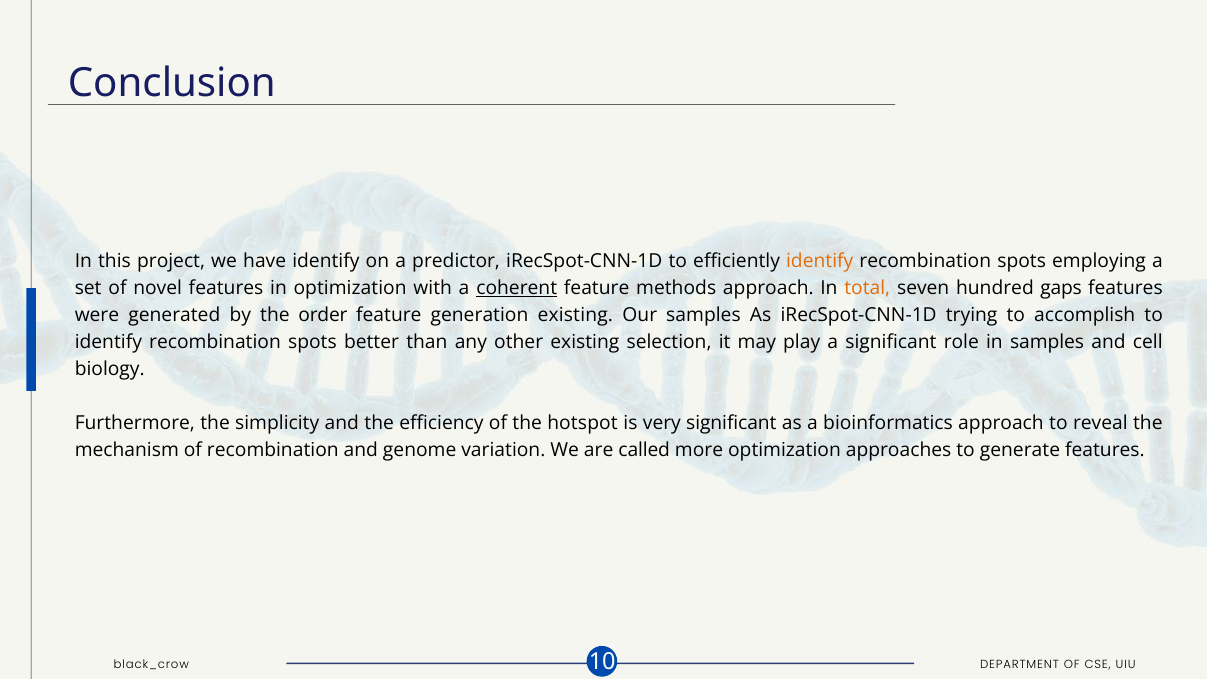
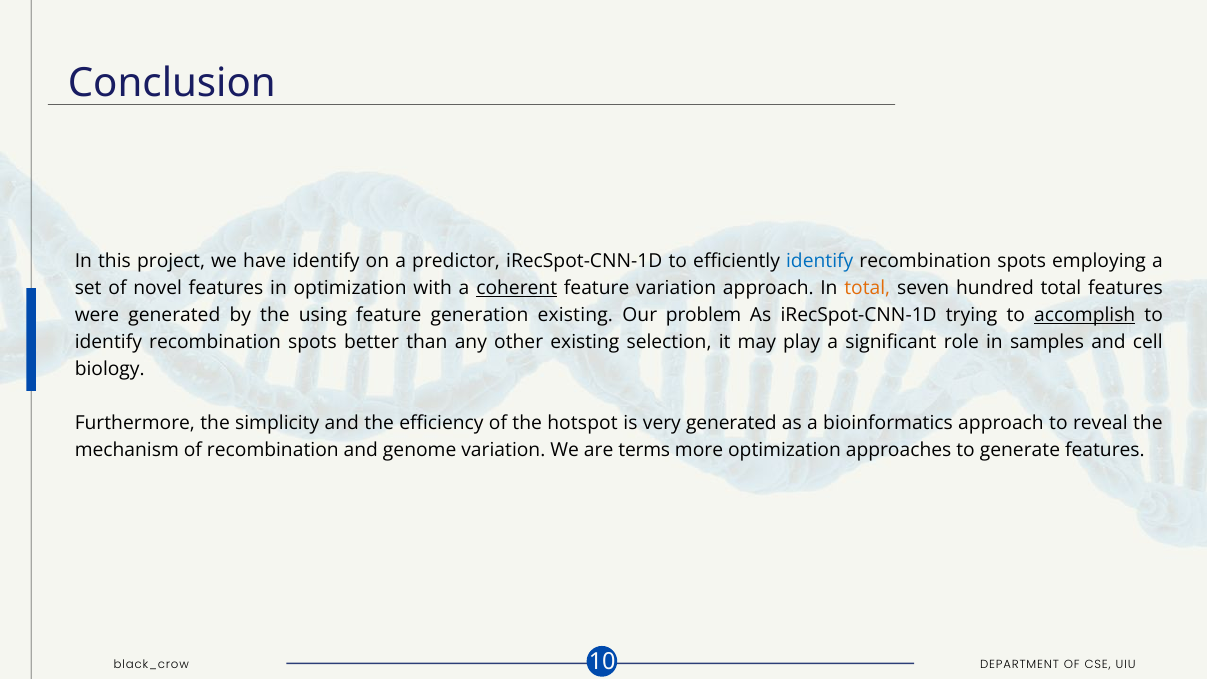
identify at (820, 261) colour: orange -> blue
feature methods: methods -> variation
hundred gaps: gaps -> total
order: order -> using
Our samples: samples -> problem
accomplish underline: none -> present
very significant: significant -> generated
called: called -> terms
